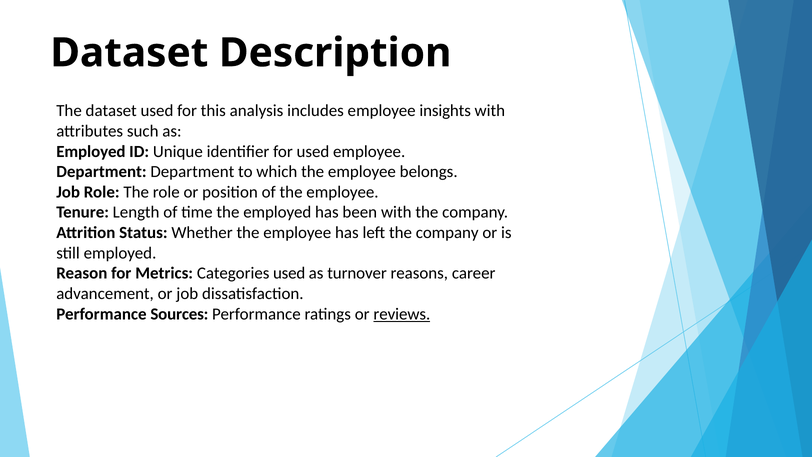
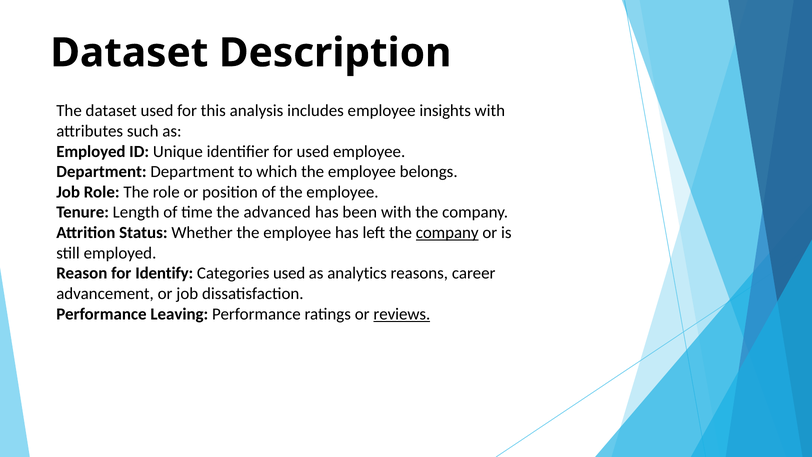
the employed: employed -> advanced
company at (447, 233) underline: none -> present
Metrics: Metrics -> Identify
turnover: turnover -> analytics
Sources: Sources -> Leaving
